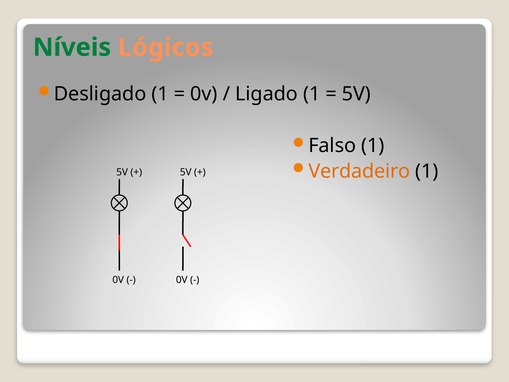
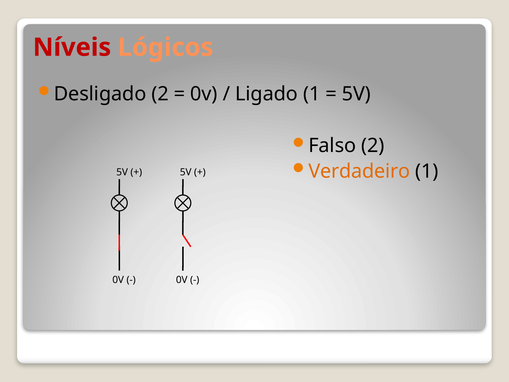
Níveis colour: green -> red
Desligado 1: 1 -> 2
Falso 1: 1 -> 2
